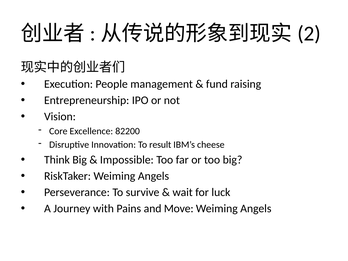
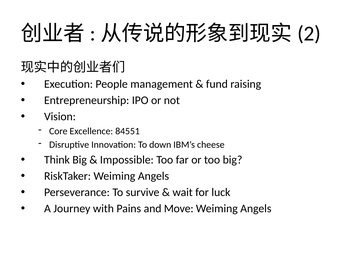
82200: 82200 -> 84551
result: result -> down
